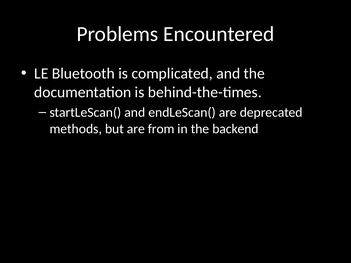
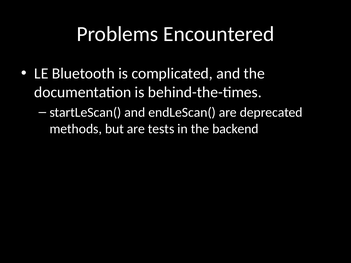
from: from -> tests
